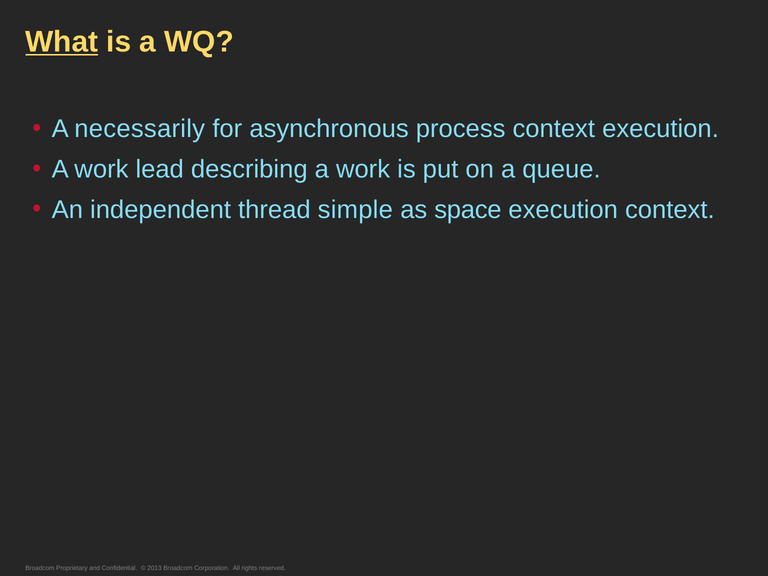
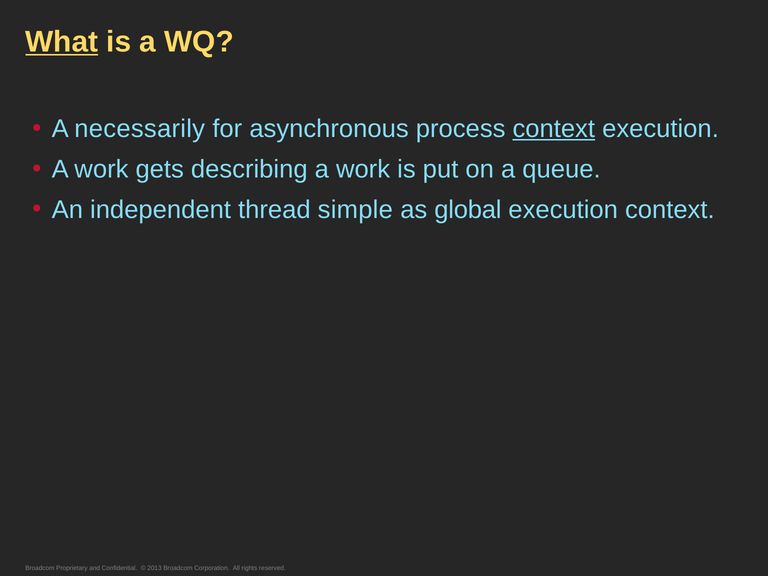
context at (554, 129) underline: none -> present
lead: lead -> gets
space: space -> global
